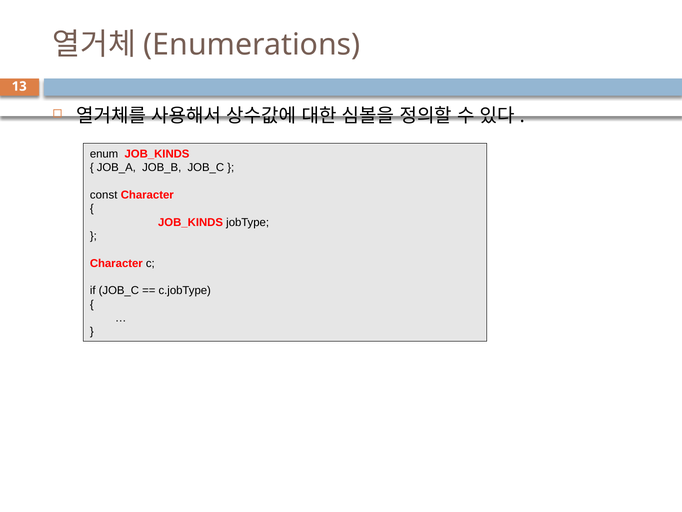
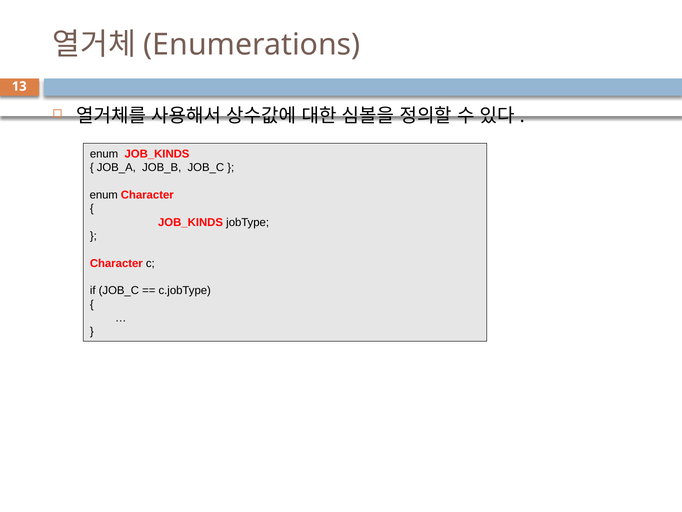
const at (104, 195): const -> enum
